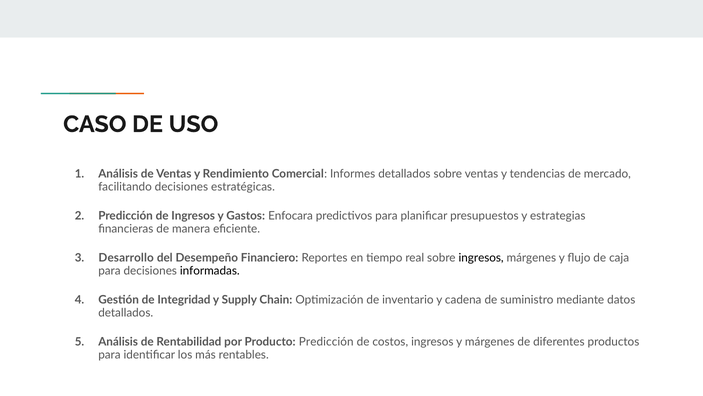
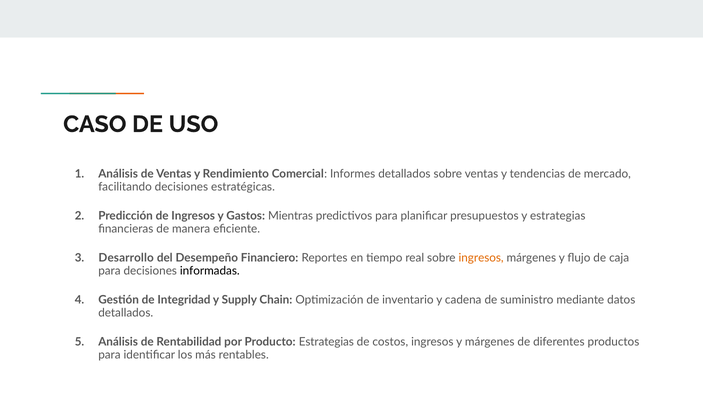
Enfocara: Enfocara -> Mientras
ingresos at (481, 258) colour: black -> orange
Producto Predicción: Predicción -> Estrategias
